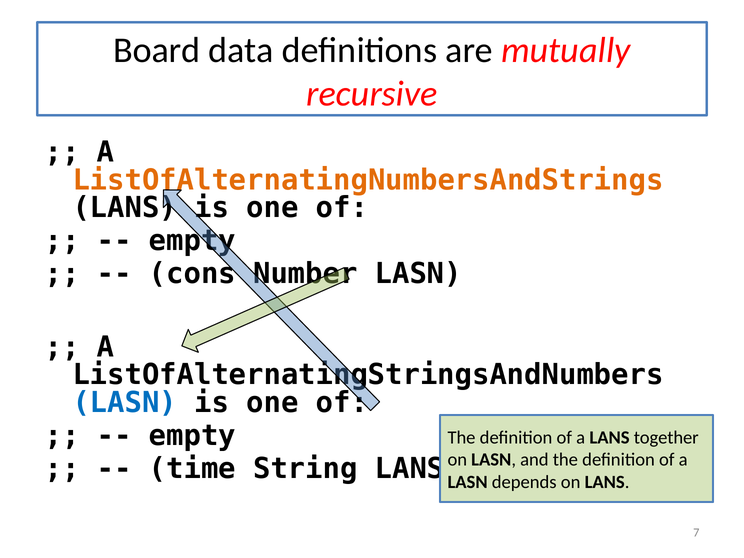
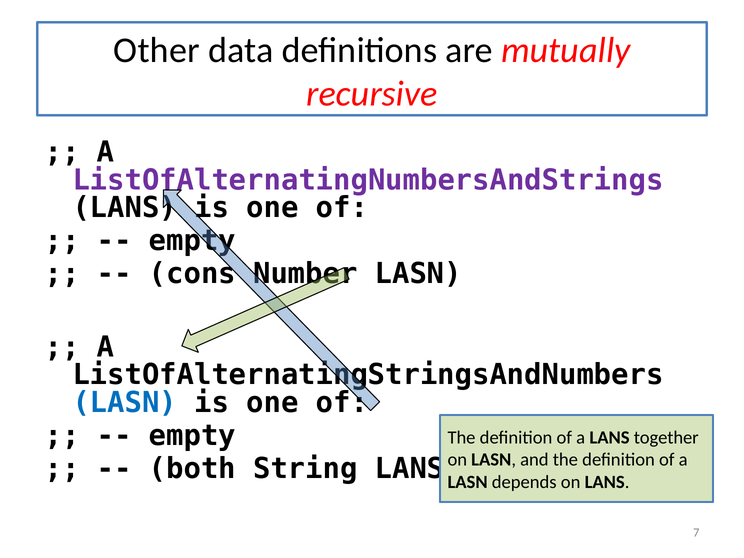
Board: Board -> Other
ListOfAlternatingNumbersAndStrings colour: orange -> purple
time: time -> both
